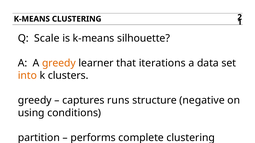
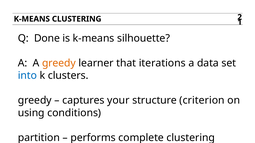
Scale: Scale -> Done
into colour: orange -> blue
runs: runs -> your
negative: negative -> criterion
